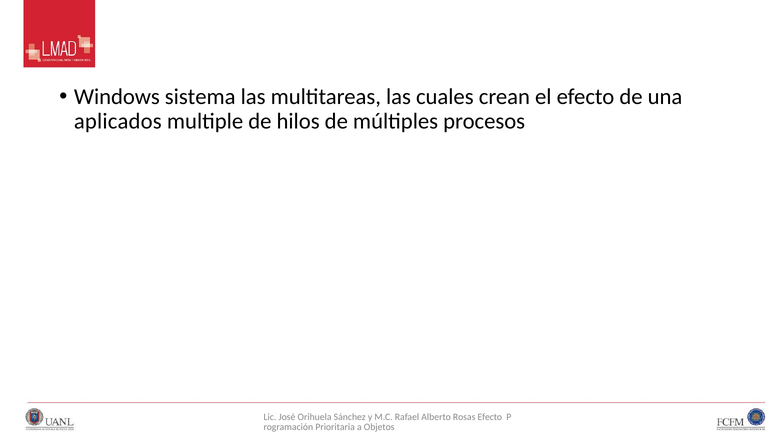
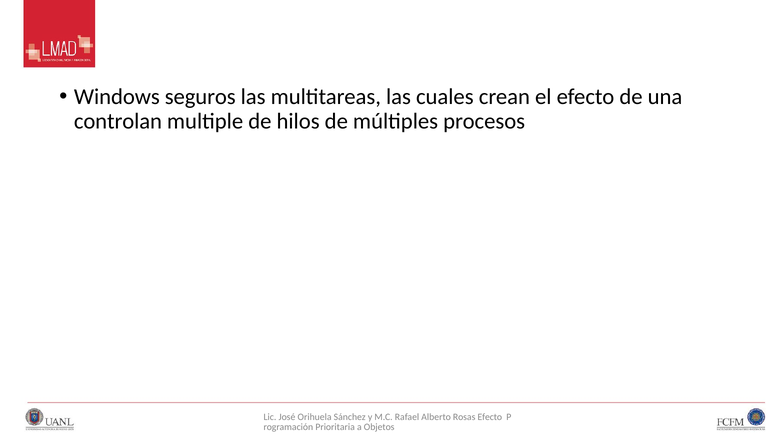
sistema: sistema -> seguros
aplicados: aplicados -> controlan
